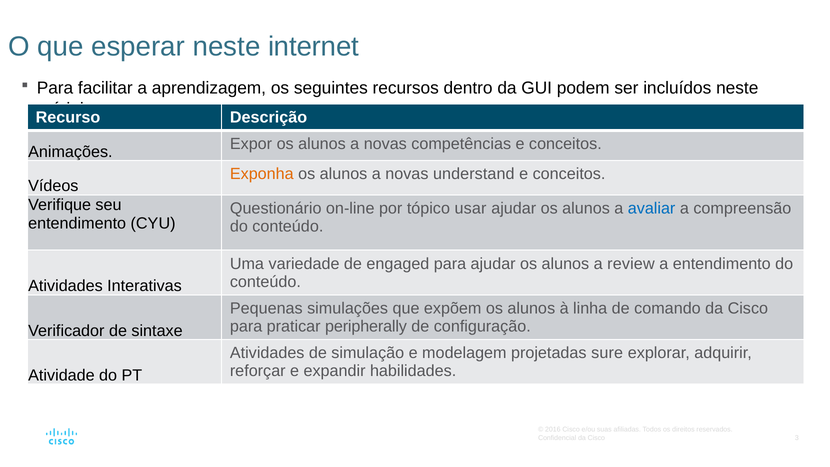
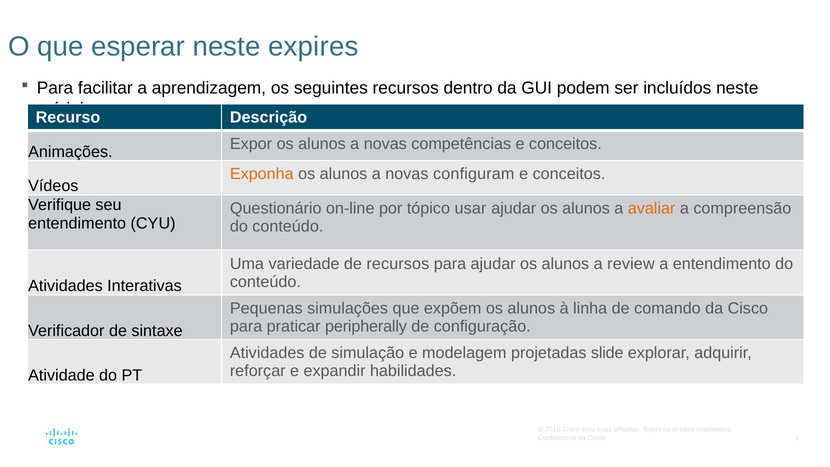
internet: internet -> expires
understand: understand -> configuram
avaliar colour: blue -> orange
de engaged: engaged -> recursos
sure: sure -> slide
